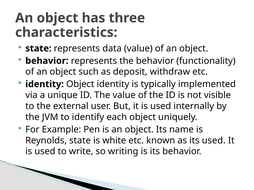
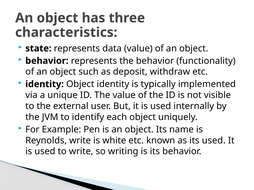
Reynolds state: state -> write
